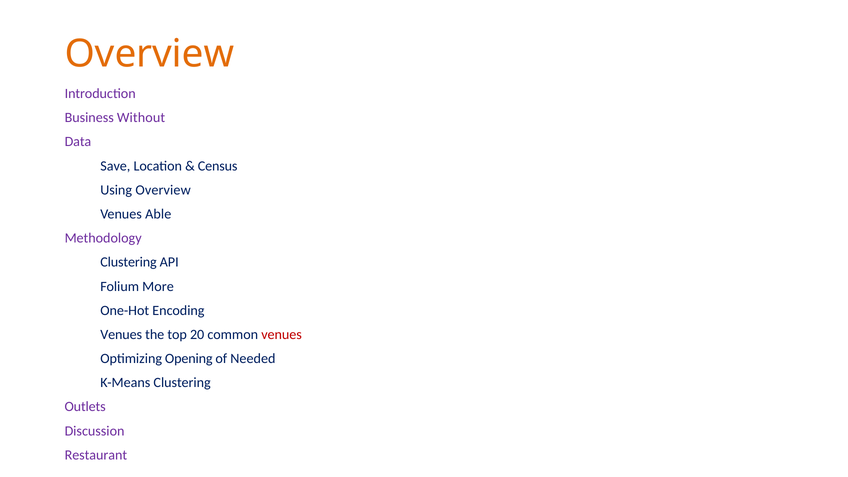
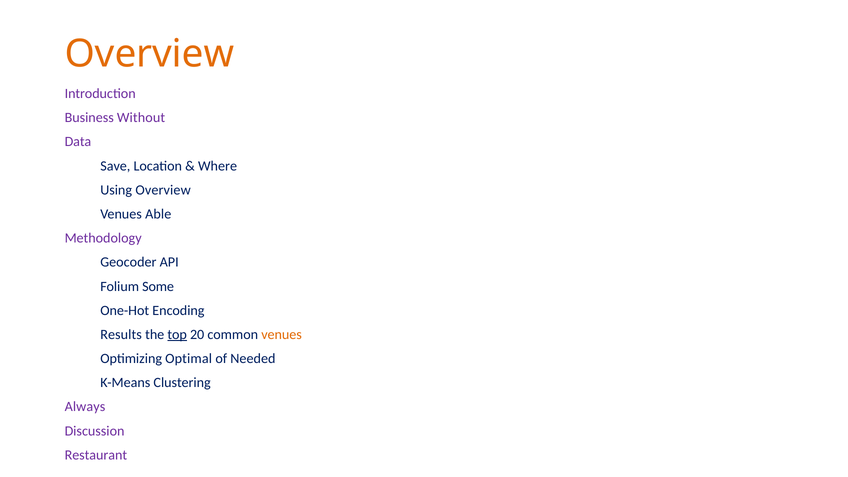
Census: Census -> Where
Clustering at (128, 262): Clustering -> Geocoder
More: More -> Some
Venues at (121, 335): Venues -> Results
top underline: none -> present
venues at (282, 335) colour: red -> orange
Opening: Opening -> Optimal
Outlets: Outlets -> Always
